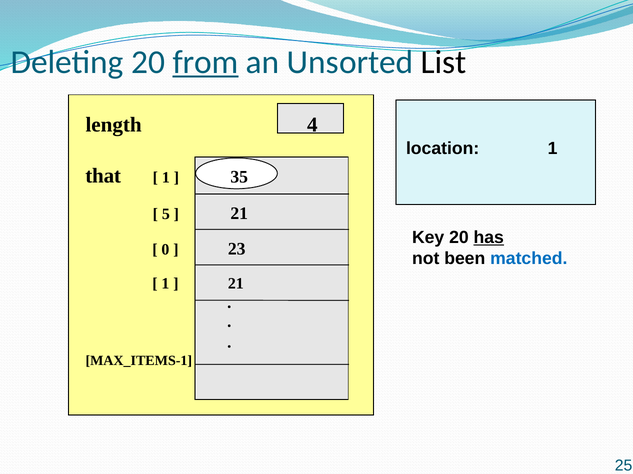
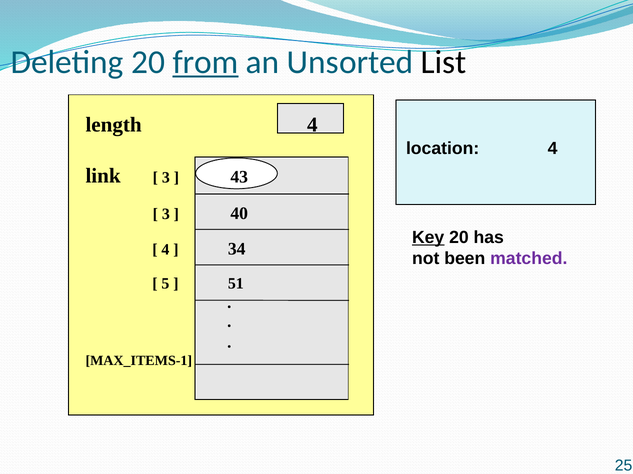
location 1: 1 -> 4
that: that -> link
1 at (166, 178): 1 -> 3
35: 35 -> 43
5 at (166, 214): 5 -> 3
21 at (239, 214): 21 -> 40
Key underline: none -> present
has underline: present -> none
0 at (165, 250): 0 -> 4
23: 23 -> 34
matched colour: blue -> purple
1 at (165, 284): 1 -> 5
21 at (236, 284): 21 -> 51
